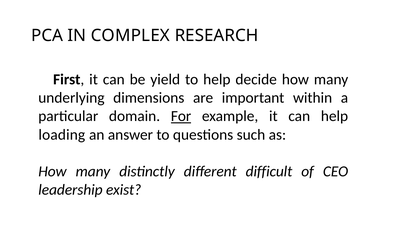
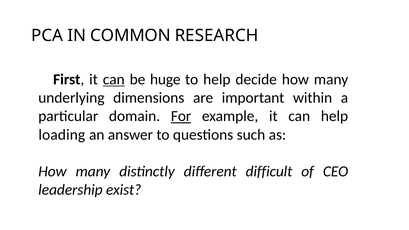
COMPLEX: COMPLEX -> COMMON
can at (114, 79) underline: none -> present
yield: yield -> huge
